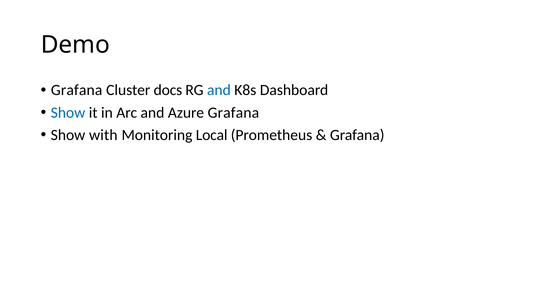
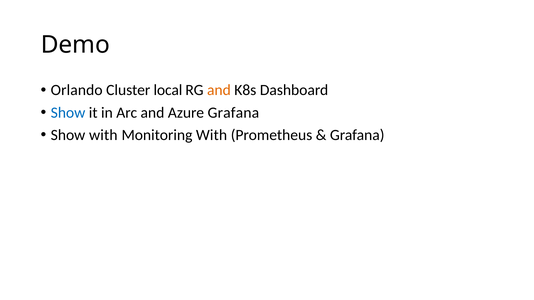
Grafana at (77, 90): Grafana -> Orlando
docs: docs -> local
and at (219, 90) colour: blue -> orange
Monitoring Local: Local -> With
